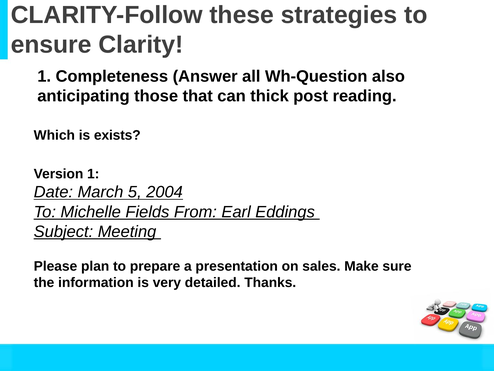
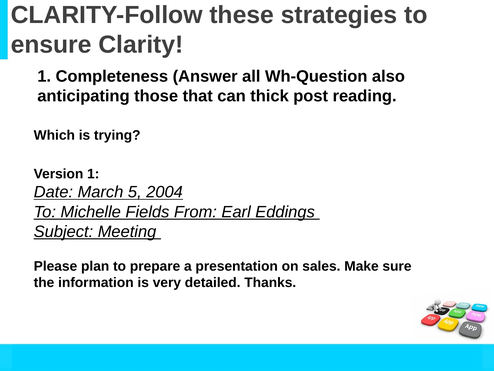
exists: exists -> trying
